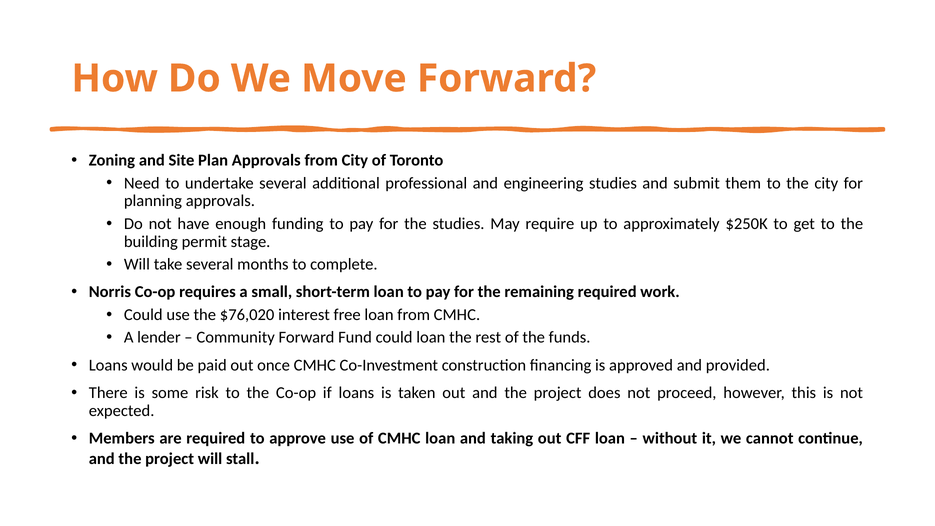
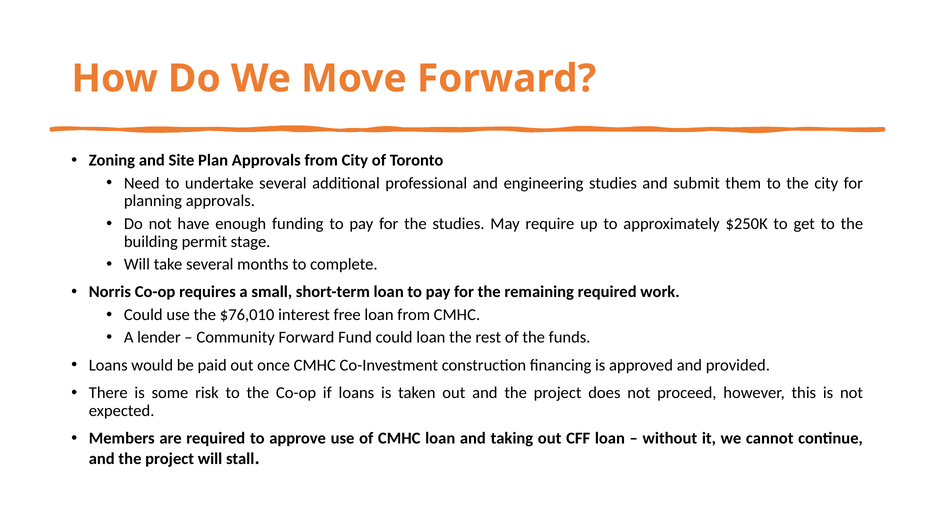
$76,020: $76,020 -> $76,010
